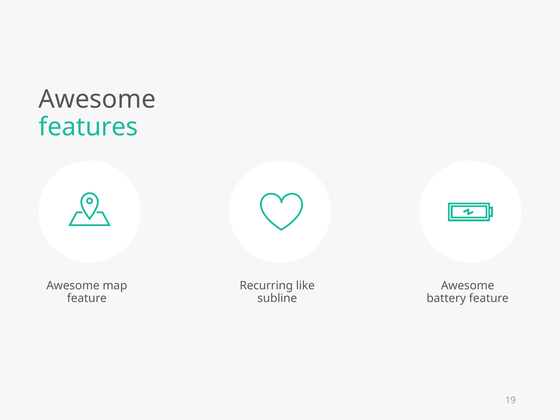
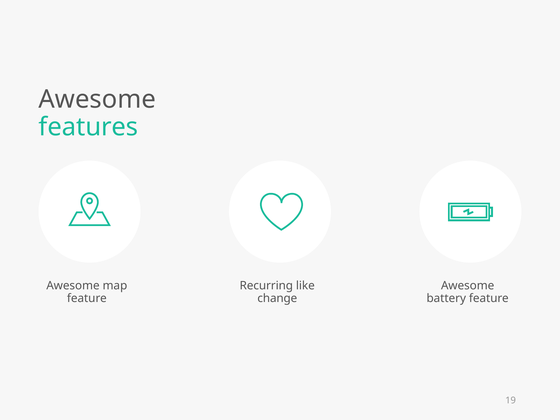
subline: subline -> change
